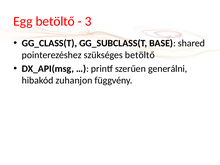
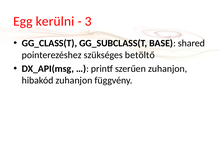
Egg betöltő: betöltő -> kerülni
szerűen generálni: generálni -> zuhanjon
